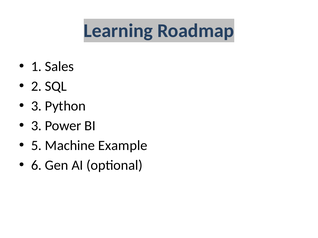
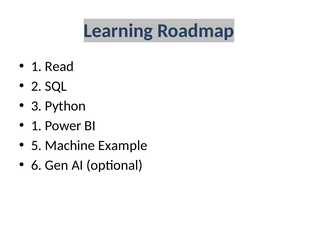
Sales: Sales -> Read
3 at (36, 126): 3 -> 1
